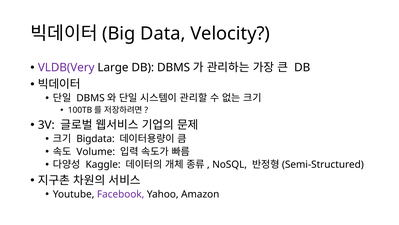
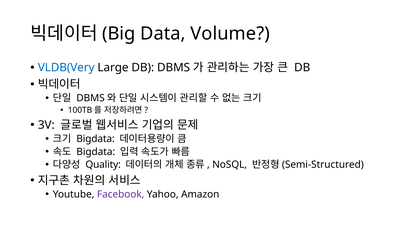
Velocity: Velocity -> Volume
VLDB(Very colour: purple -> blue
Volume at (96, 151): Volume -> Bigdata
Kaggle: Kaggle -> Quality
